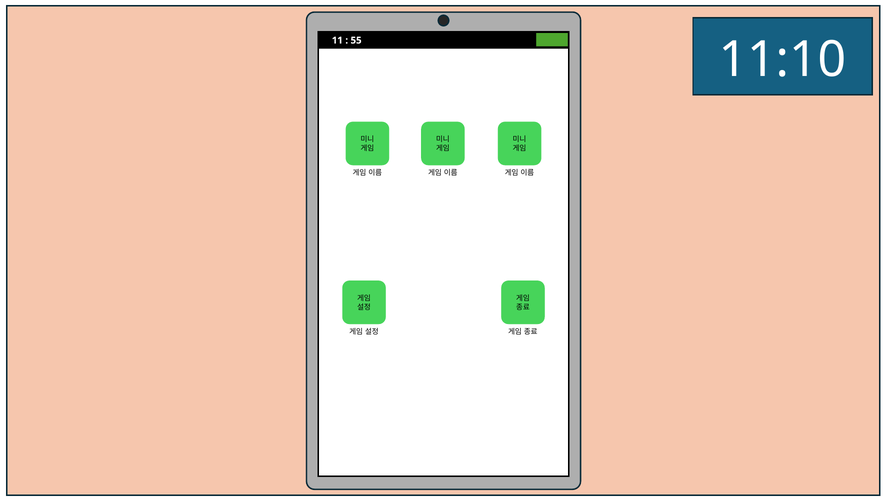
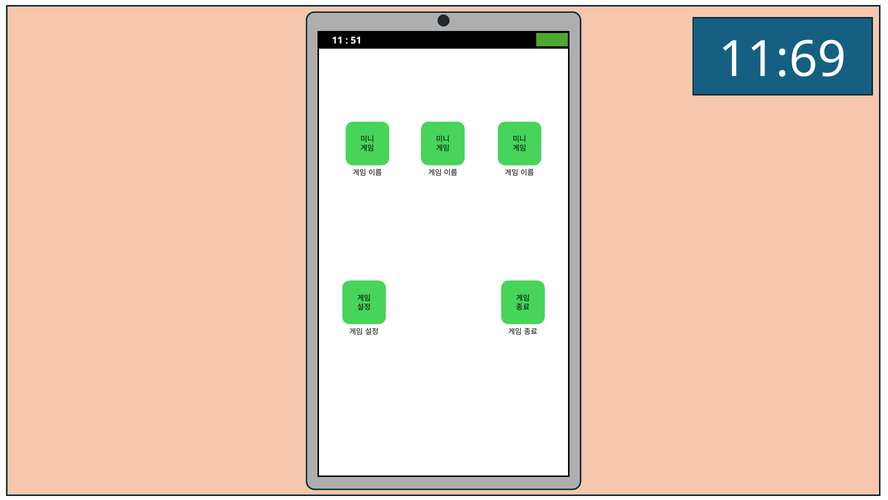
55: 55 -> 51
11:10: 11:10 -> 11:69
